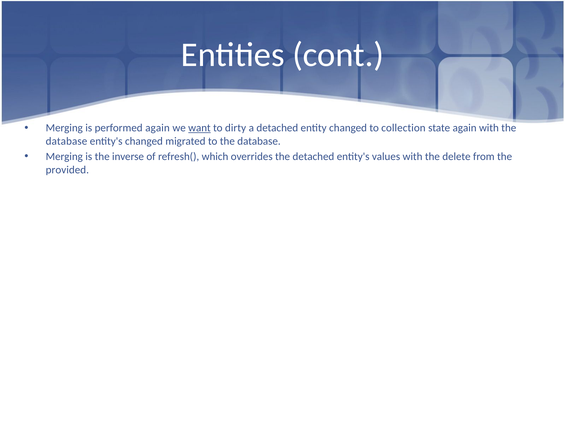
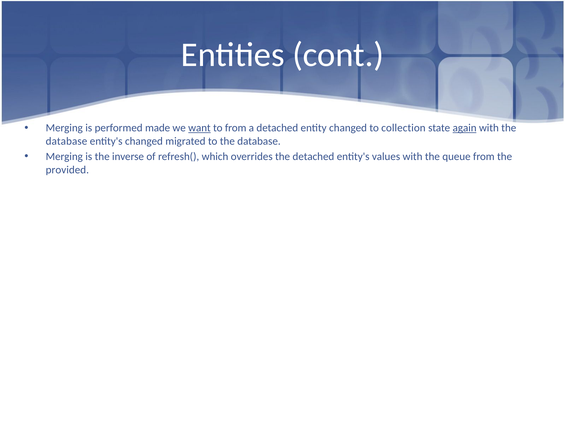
performed again: again -> made
to dirty: dirty -> from
again at (465, 128) underline: none -> present
delete: delete -> queue
